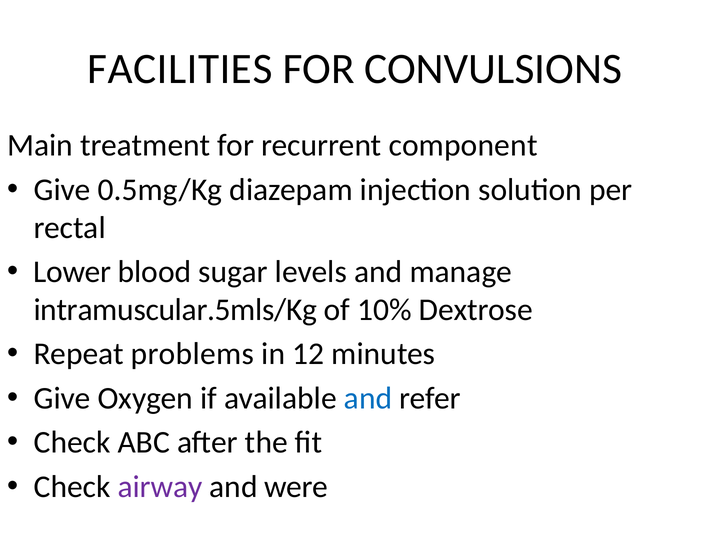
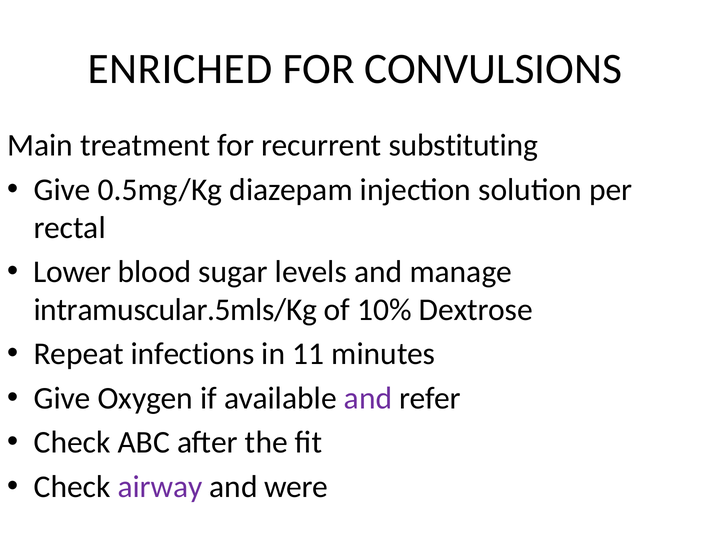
FACILITIES: FACILITIES -> ENRICHED
component: component -> substituting
problems: problems -> infections
12: 12 -> 11
and at (368, 398) colour: blue -> purple
